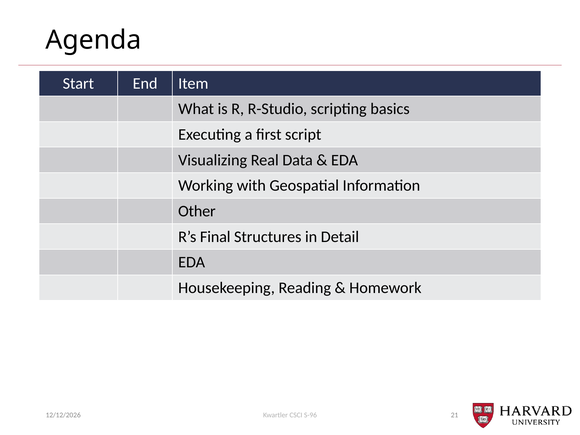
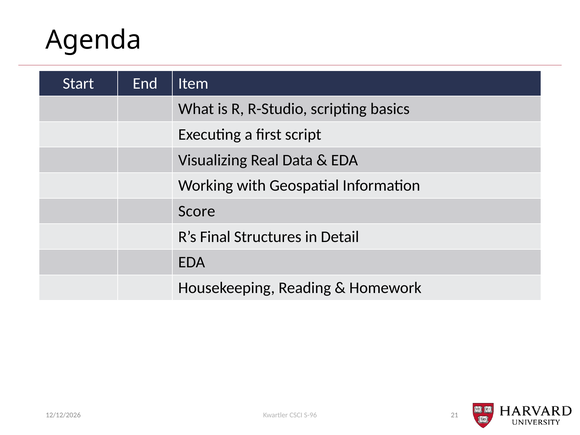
Other: Other -> Score
